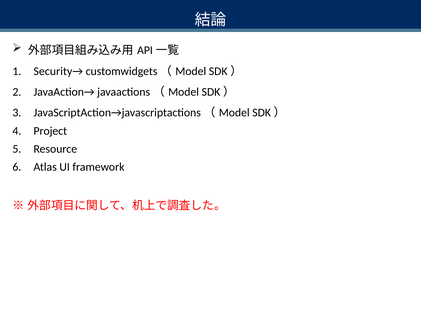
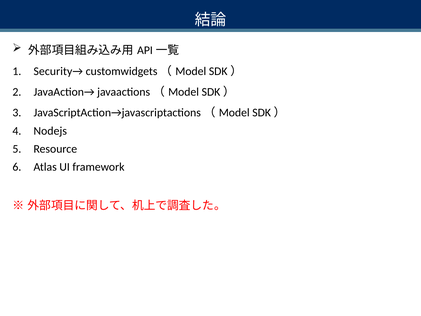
Project: Project -> Nodejs
